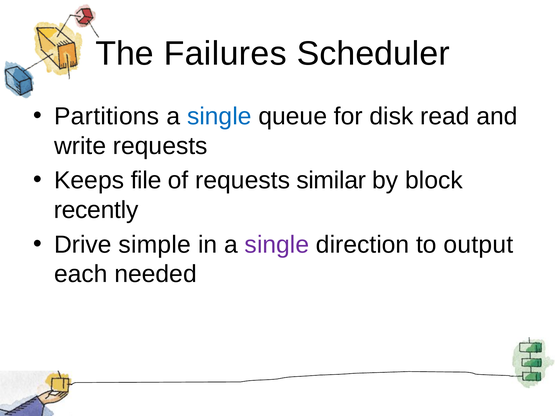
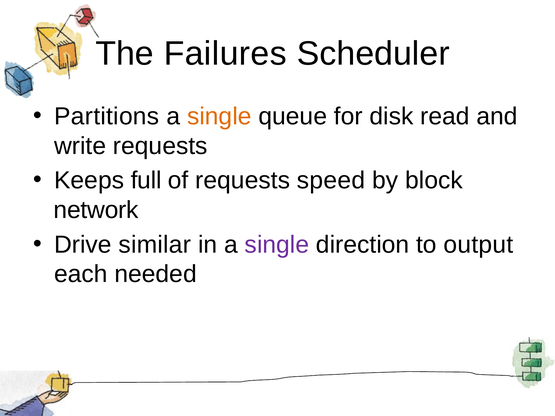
single at (219, 116) colour: blue -> orange
file: file -> full
similar: similar -> speed
recently: recently -> network
simple: simple -> similar
